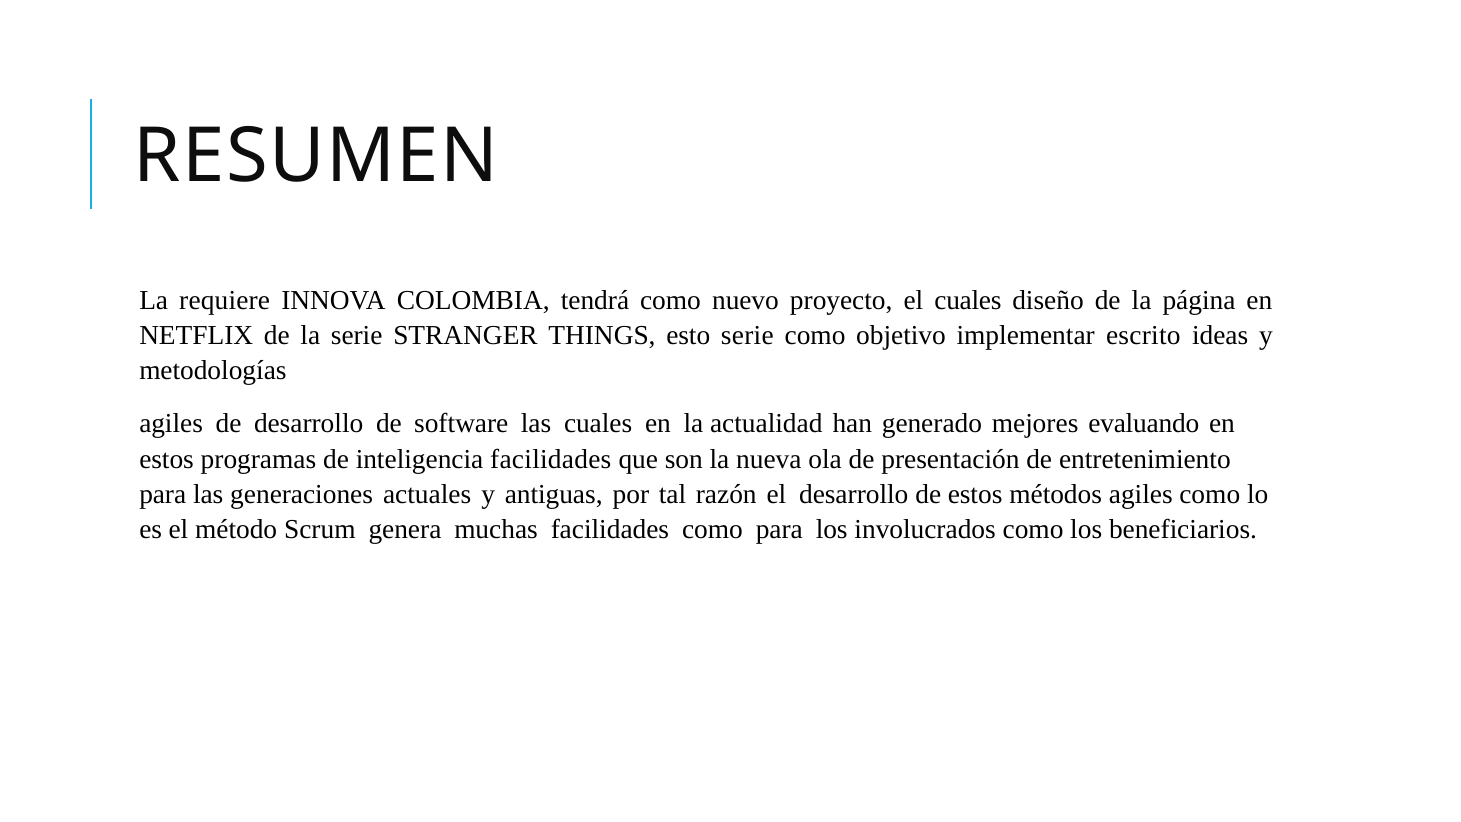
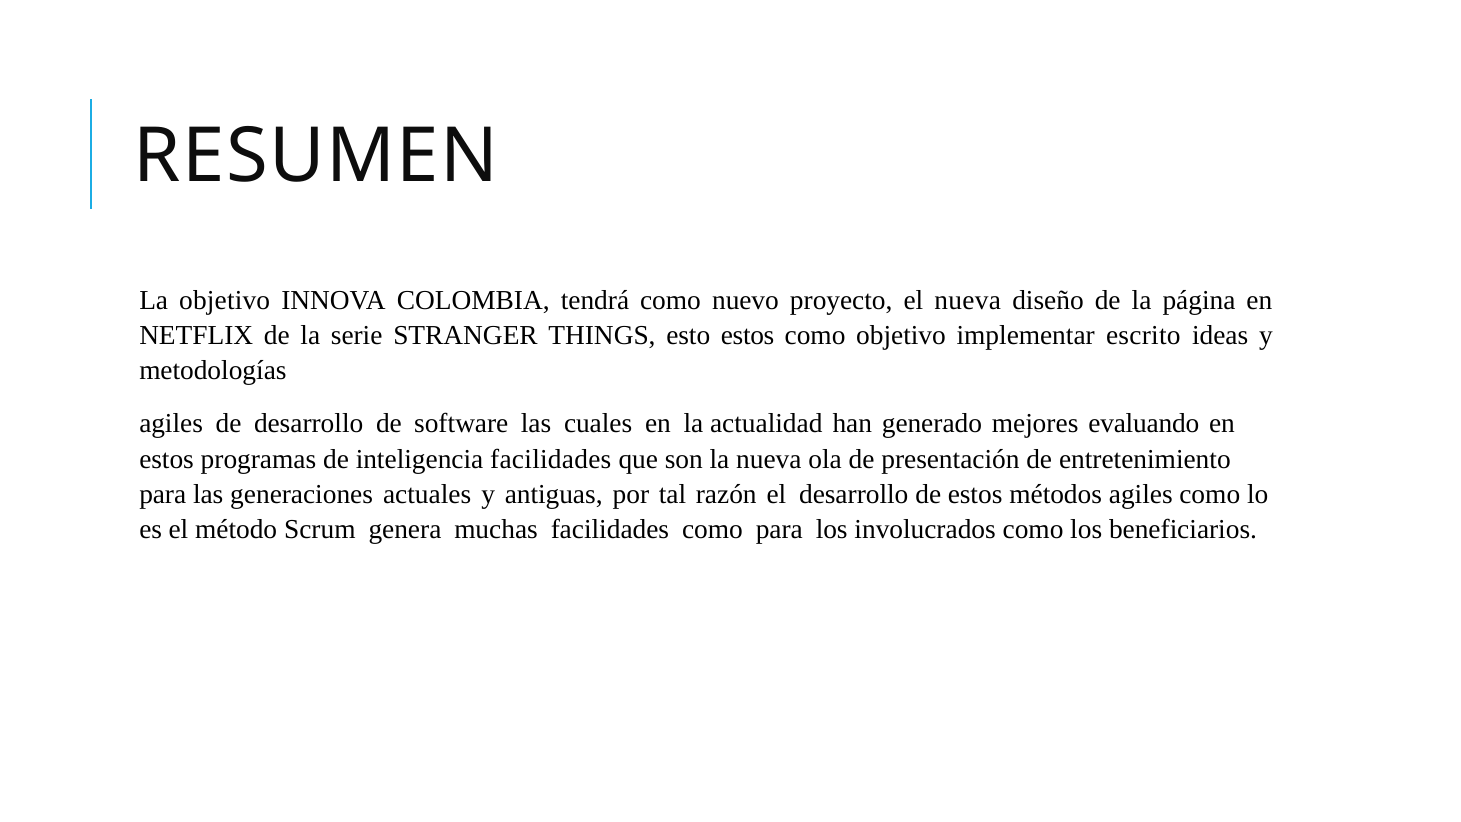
La requiere: requiere -> objetivo
el cuales: cuales -> nueva
esto serie: serie -> estos
